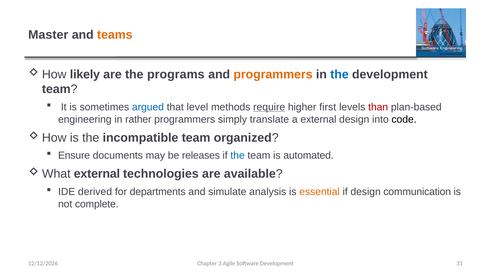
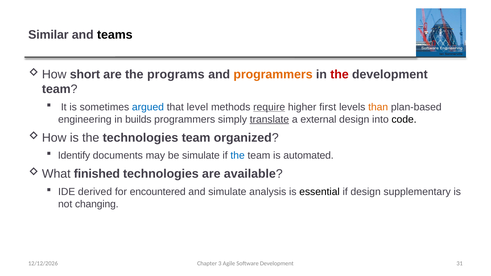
Master: Master -> Similar
teams colour: orange -> black
likely: likely -> short
the at (339, 74) colour: blue -> red
than colour: red -> orange
rather: rather -> builds
translate underline: none -> present
the incompatible: incompatible -> technologies
Ensure: Ensure -> Identify
be releases: releases -> simulate
external at (97, 174): external -> finished
departments: departments -> encountered
essential colour: orange -> black
communication: communication -> supplementary
complete: complete -> changing
